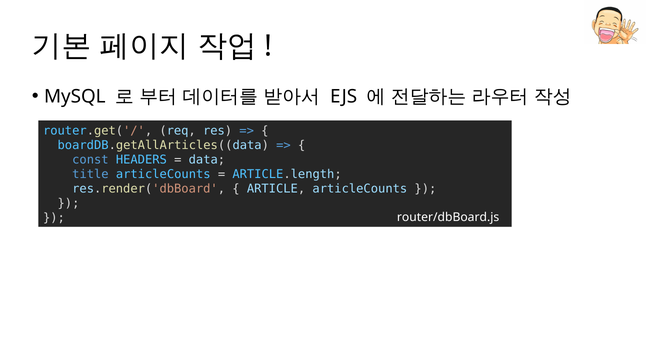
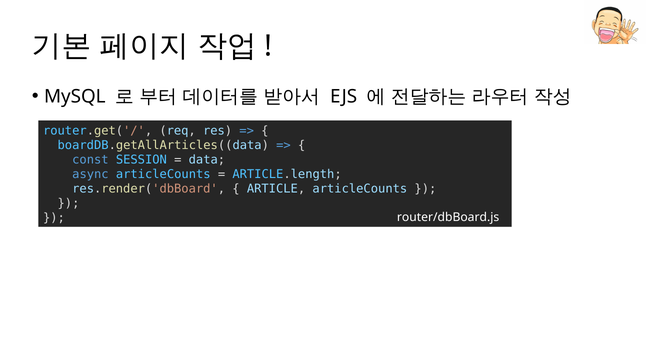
HEADERS: HEADERS -> SESSION
title: title -> async
